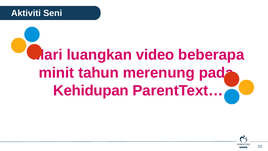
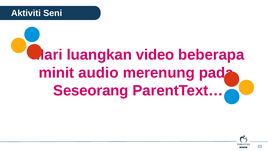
tahun: tahun -> audio
Kehidupan: Kehidupan -> Seseorang
